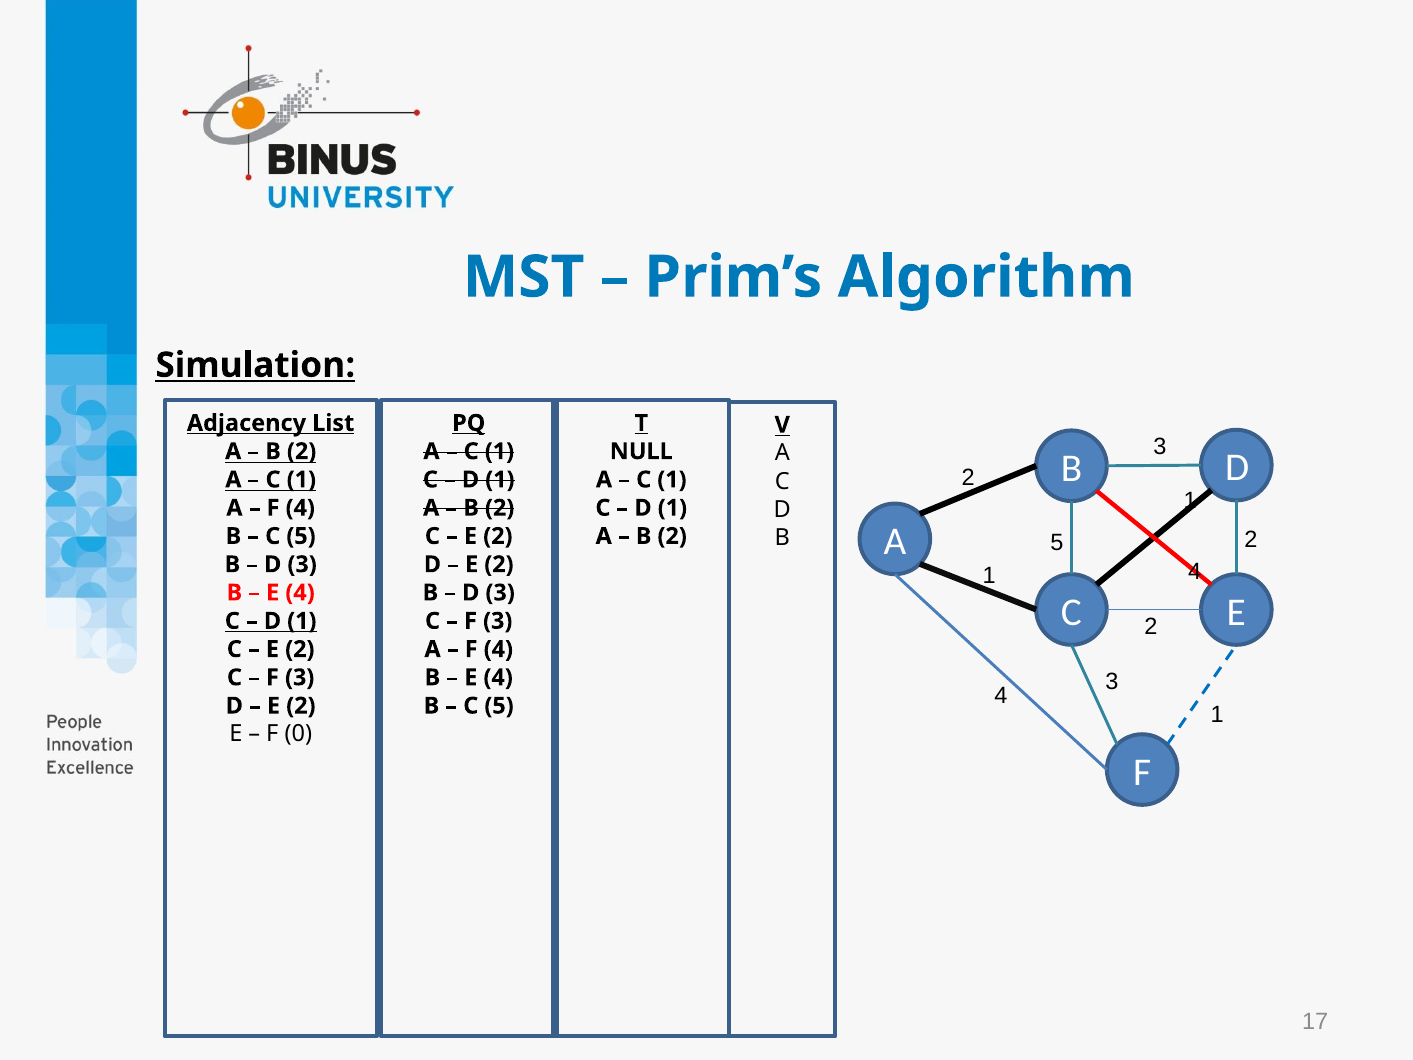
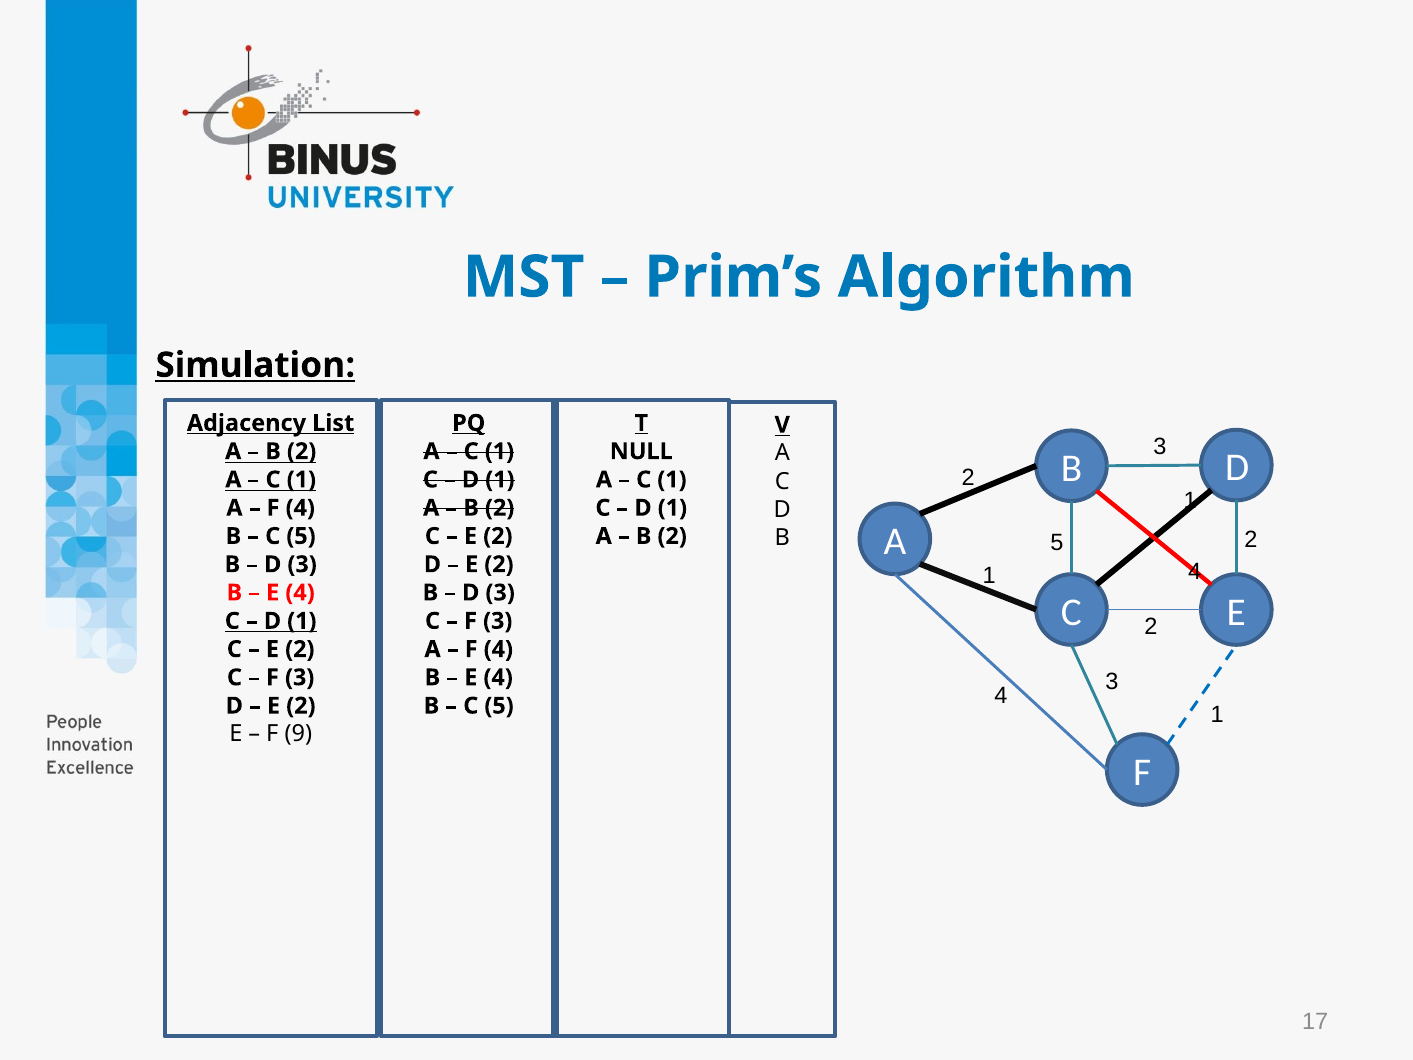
0: 0 -> 9
